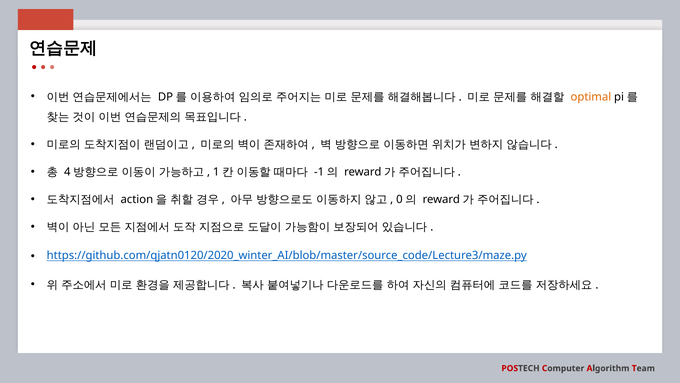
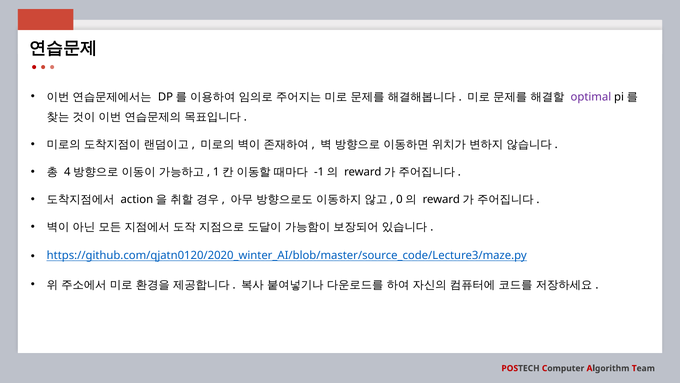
optimal colour: orange -> purple
